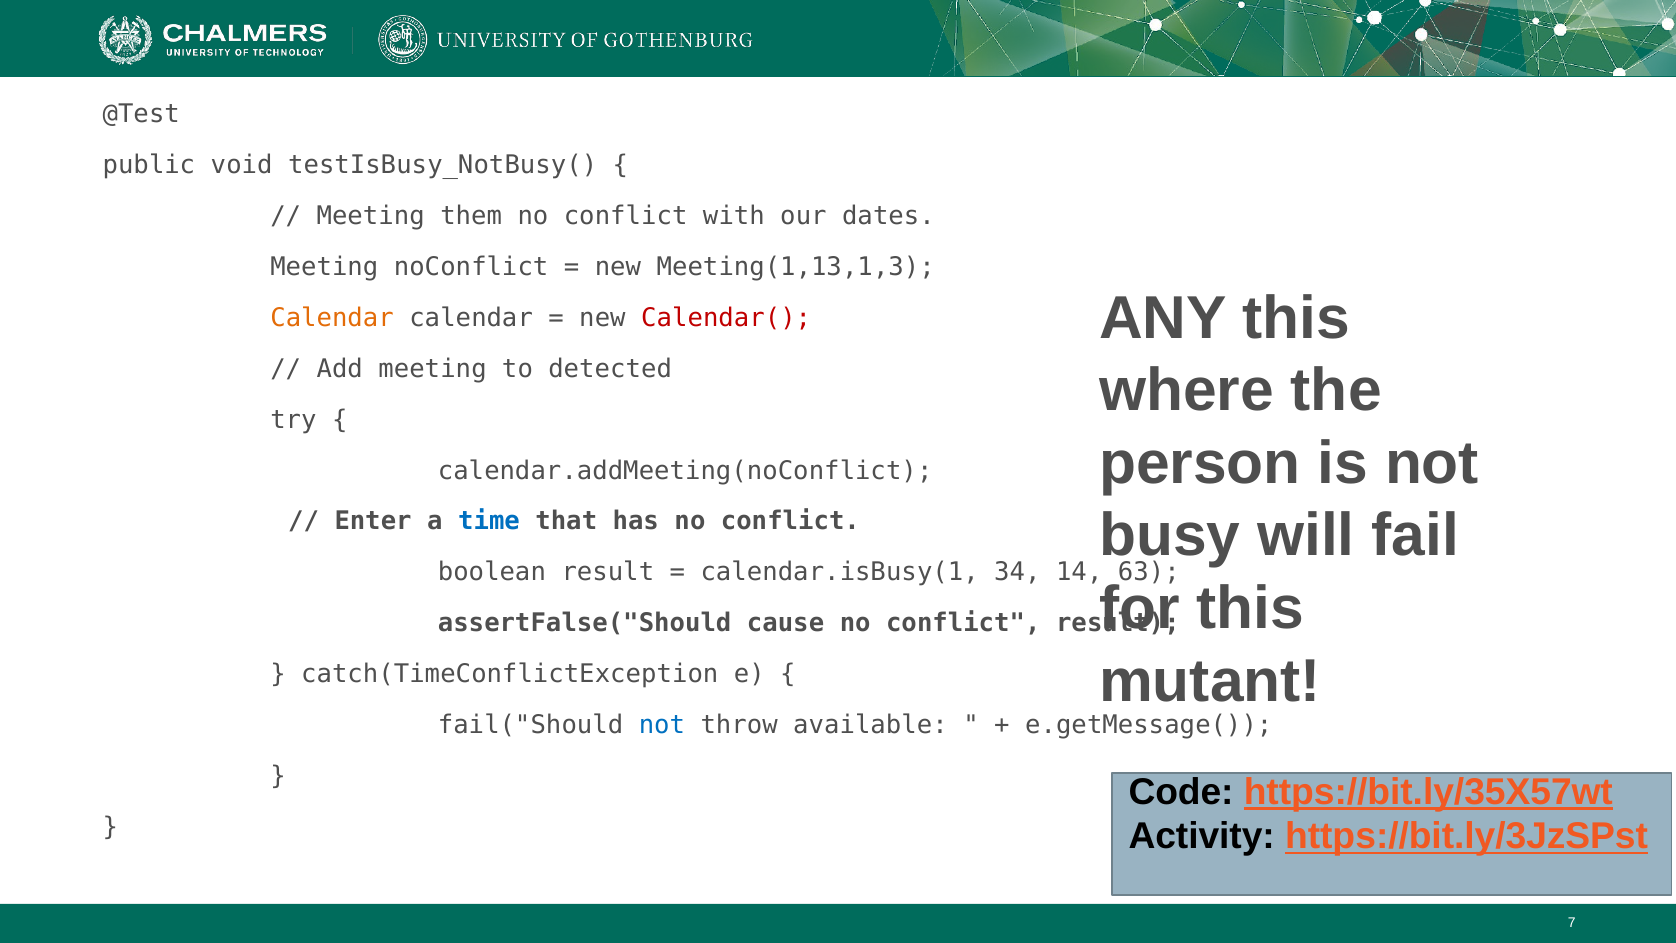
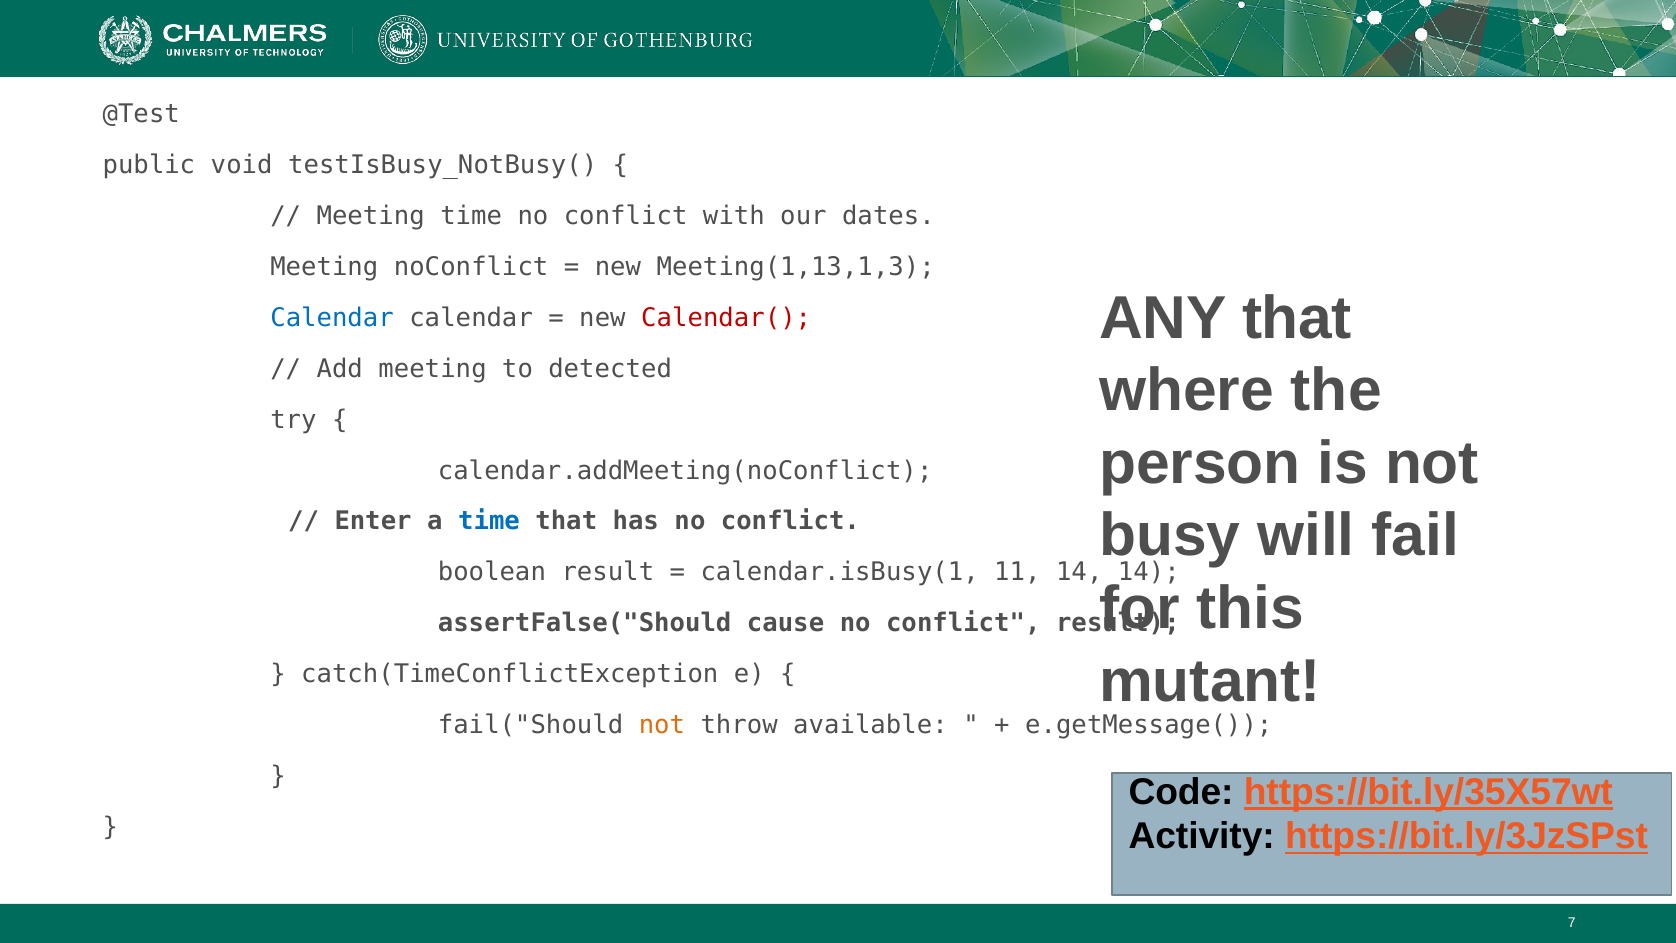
Meeting them: them -> time
ANY this: this -> that
Calendar at (332, 318) colour: orange -> blue
34: 34 -> 11
14 63: 63 -> 14
not at (662, 725) colour: blue -> orange
